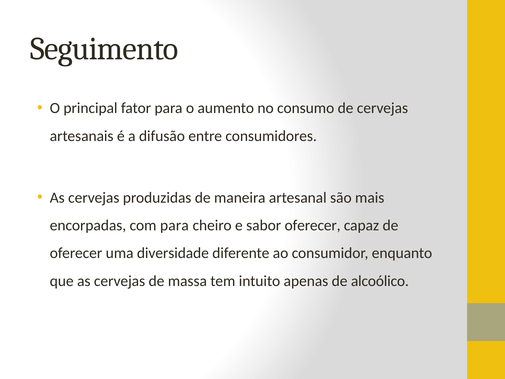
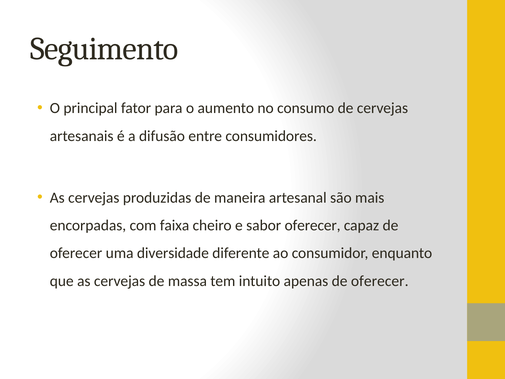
com para: para -> faixa
apenas de alcoólico: alcoólico -> oferecer
